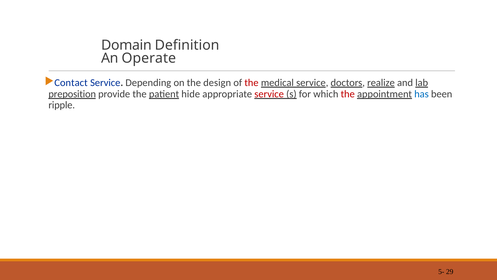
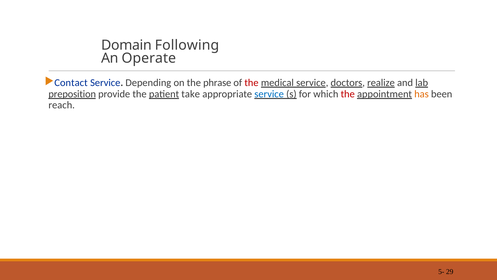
Definition: Definition -> Following
design: design -> phrase
hide: hide -> take
service at (269, 94) colour: red -> blue
has colour: blue -> orange
ripple: ripple -> reach
